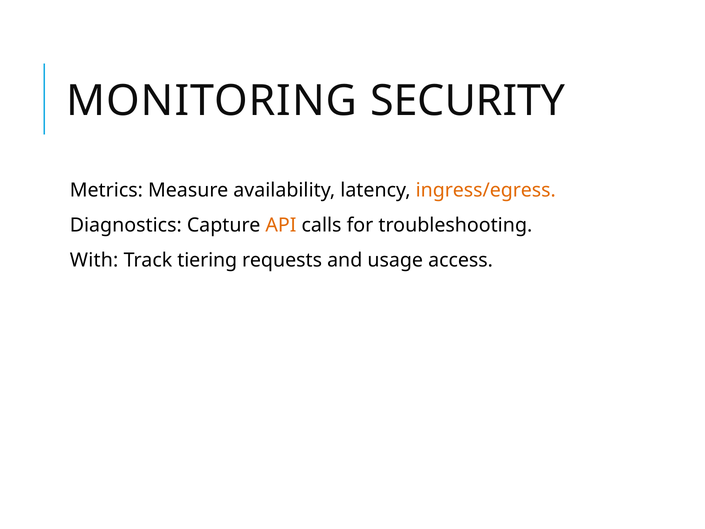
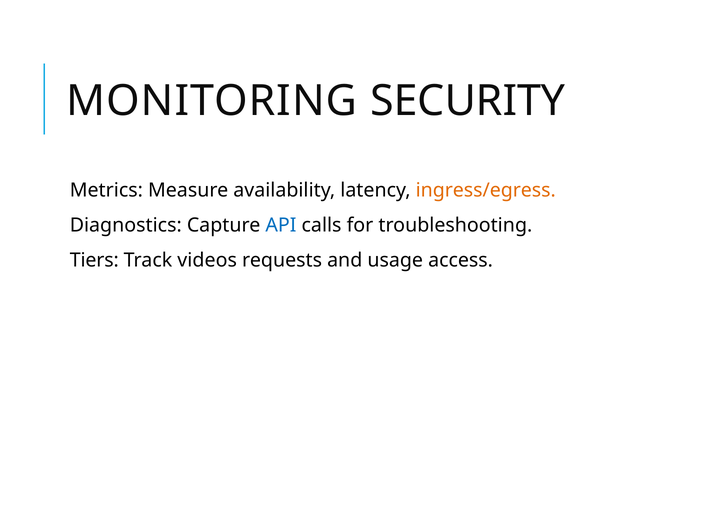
API colour: orange -> blue
With: With -> Tiers
tiering: tiering -> videos
